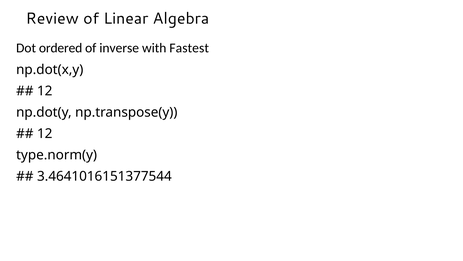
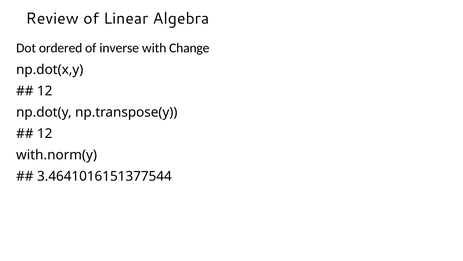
Fastest: Fastest -> Change
type.norm(y: type.norm(y -> with.norm(y
